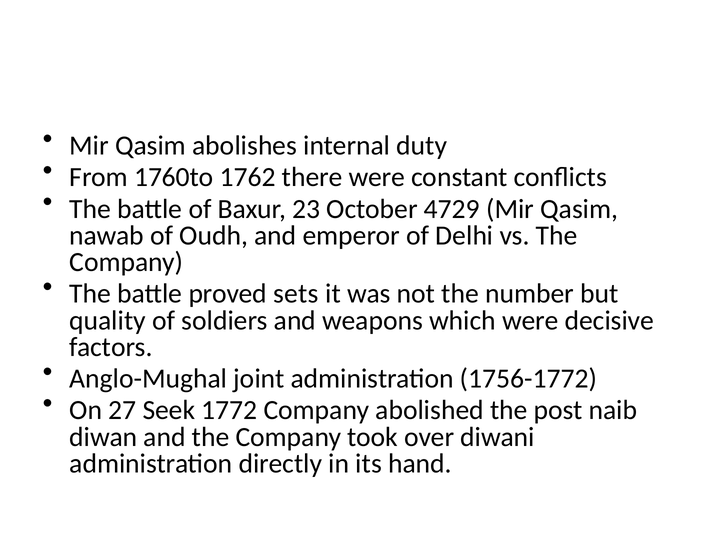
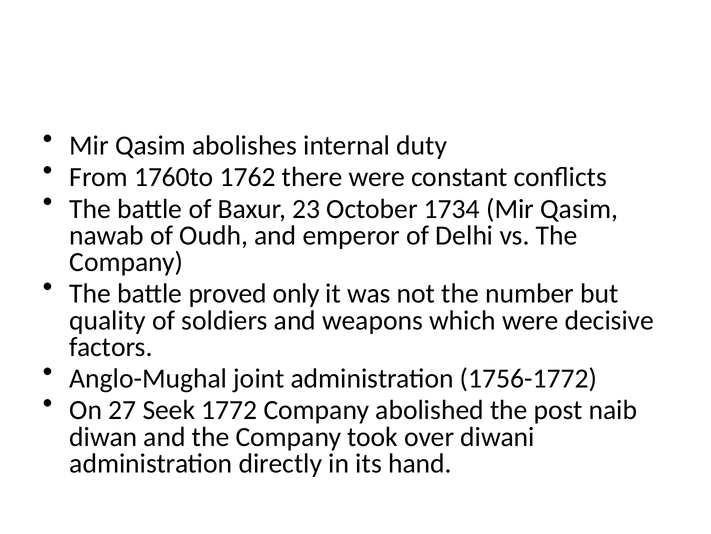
4729: 4729 -> 1734
sets: sets -> only
